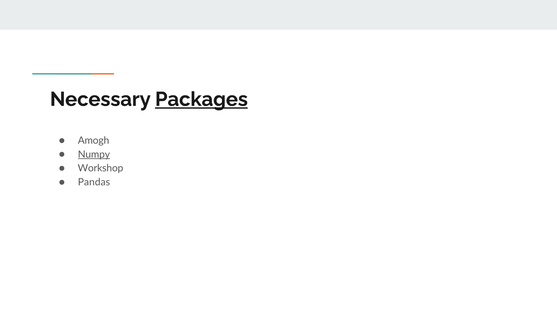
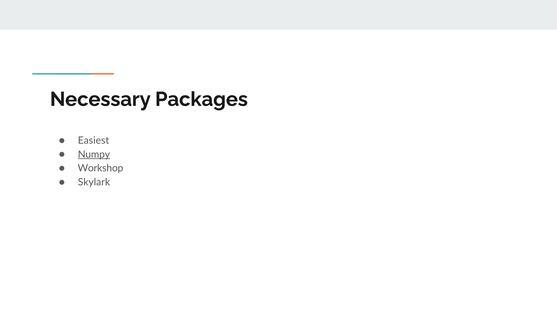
Packages underline: present -> none
Amogh: Amogh -> Easiest
Pandas: Pandas -> Skylark
